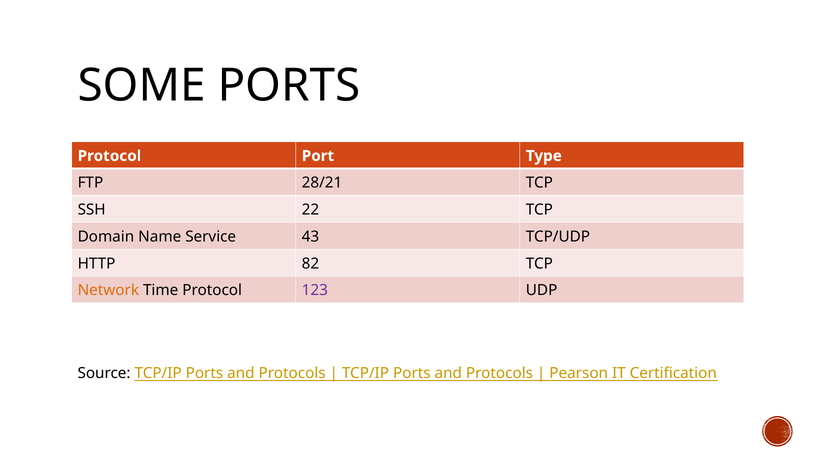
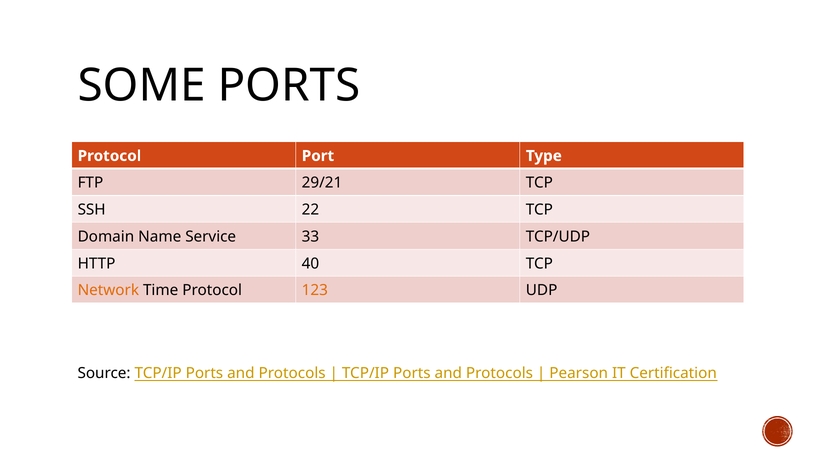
28/21: 28/21 -> 29/21
43: 43 -> 33
82: 82 -> 40
123 colour: purple -> orange
